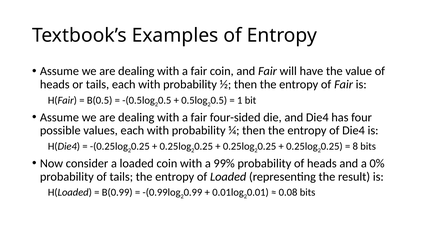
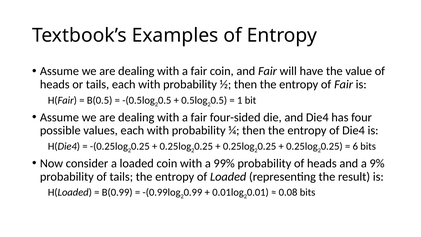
8: 8 -> 6
0%: 0% -> 9%
